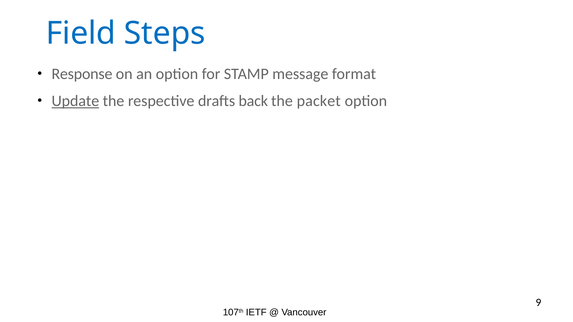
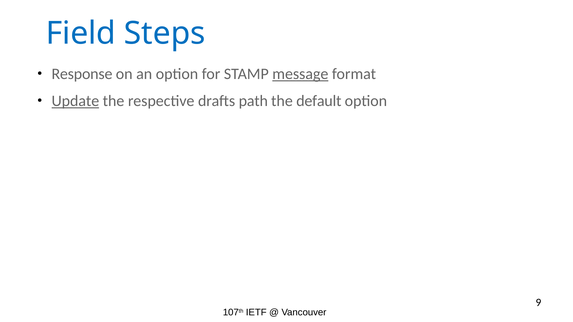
message underline: none -> present
back: back -> path
packet: packet -> default
